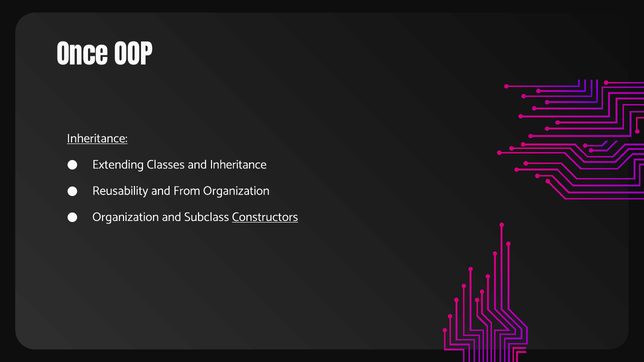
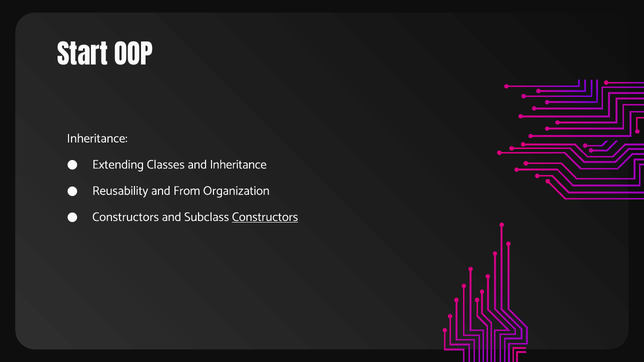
Once: Once -> Start
Inheritance at (97, 138) underline: present -> none
Organization at (126, 217): Organization -> Constructors
